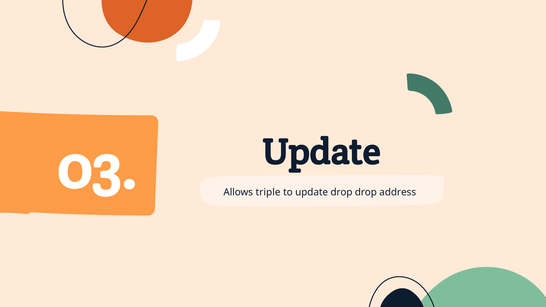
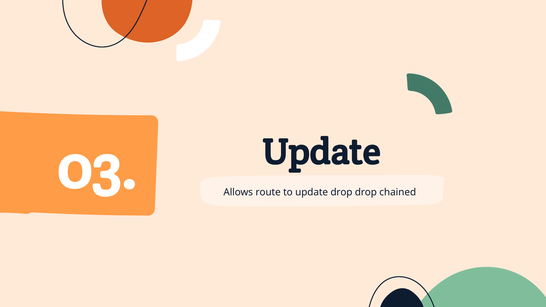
triple: triple -> route
address: address -> chained
